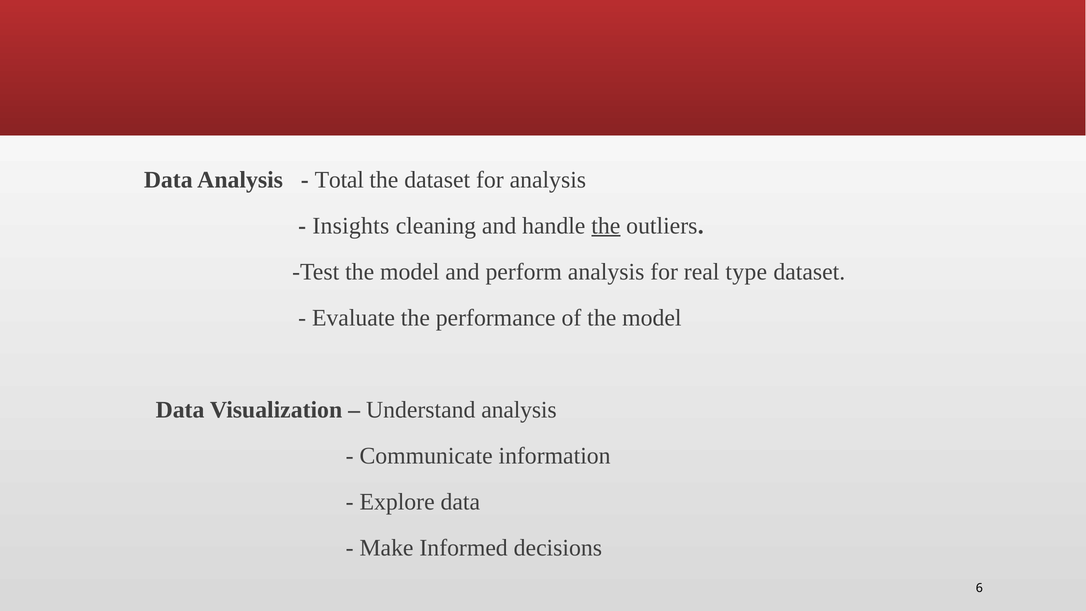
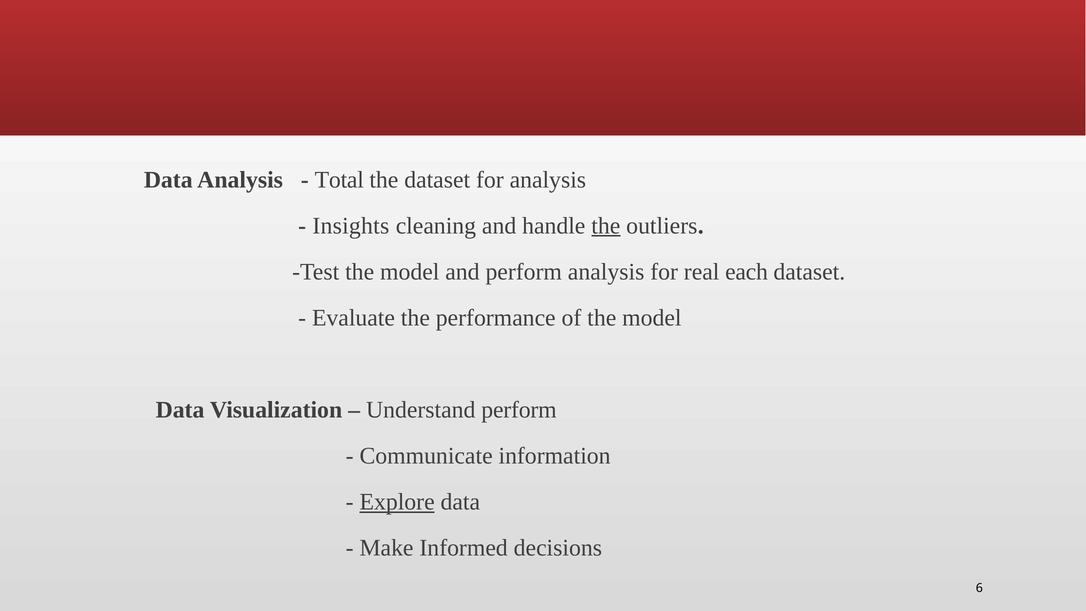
type: type -> each
Understand analysis: analysis -> perform
Explore underline: none -> present
